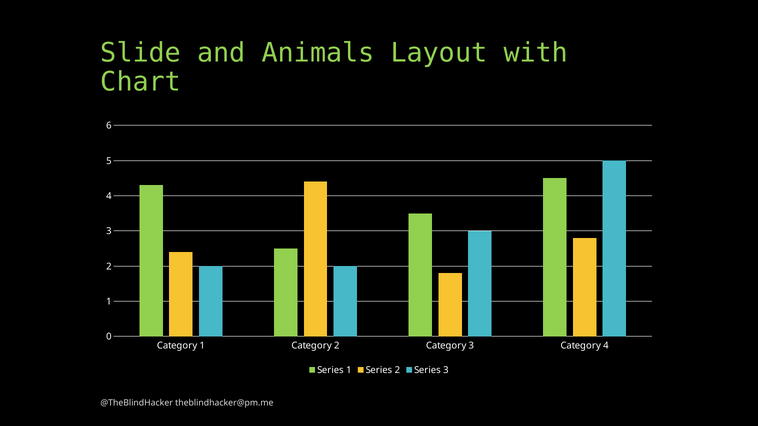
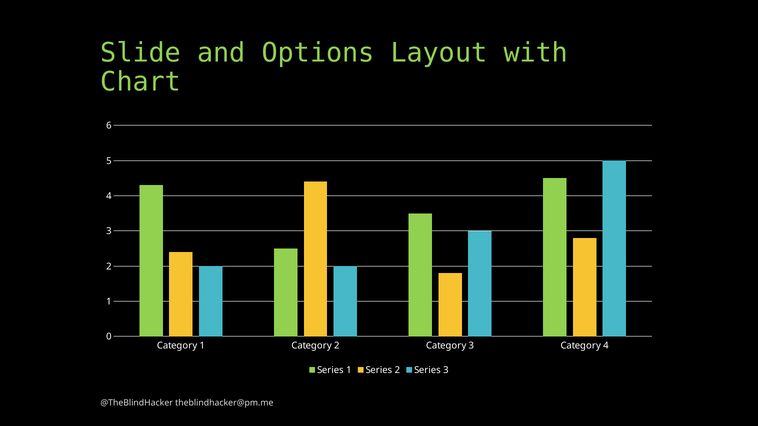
Animals: Animals -> Options
